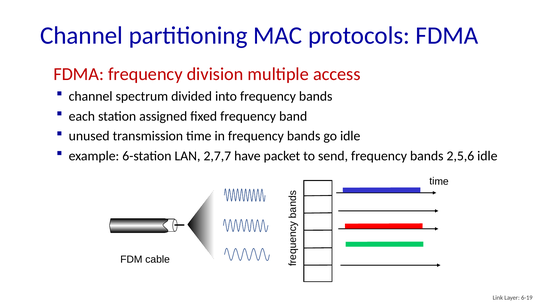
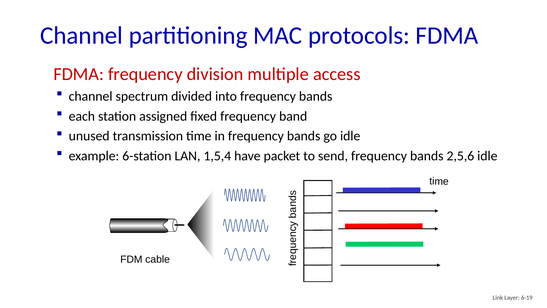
2,7,7: 2,7,7 -> 1,5,4
